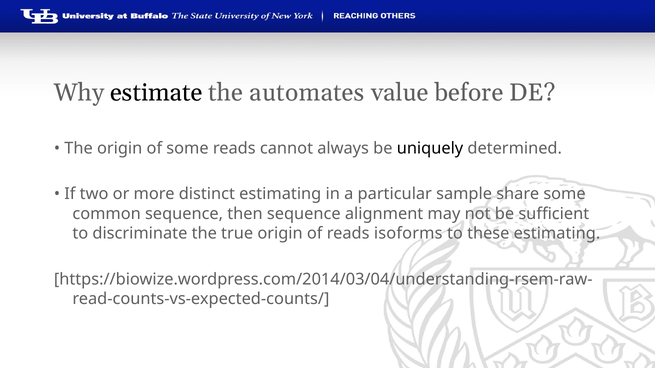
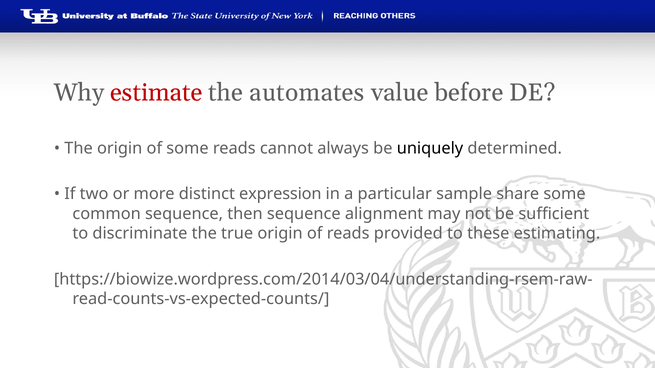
estimate colour: black -> red
distinct estimating: estimating -> expression
isoforms: isoforms -> provided
